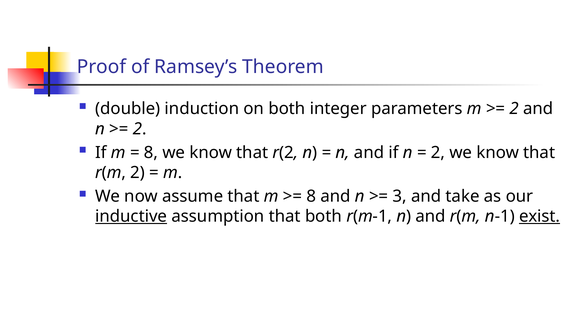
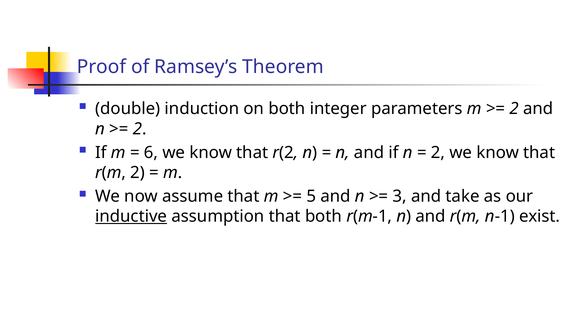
8 at (151, 153): 8 -> 6
8 at (311, 197): 8 -> 5
exist underline: present -> none
